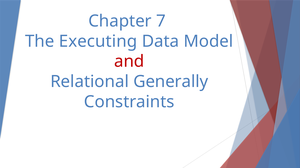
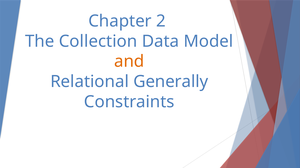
7: 7 -> 2
Executing: Executing -> Collection
and colour: red -> orange
